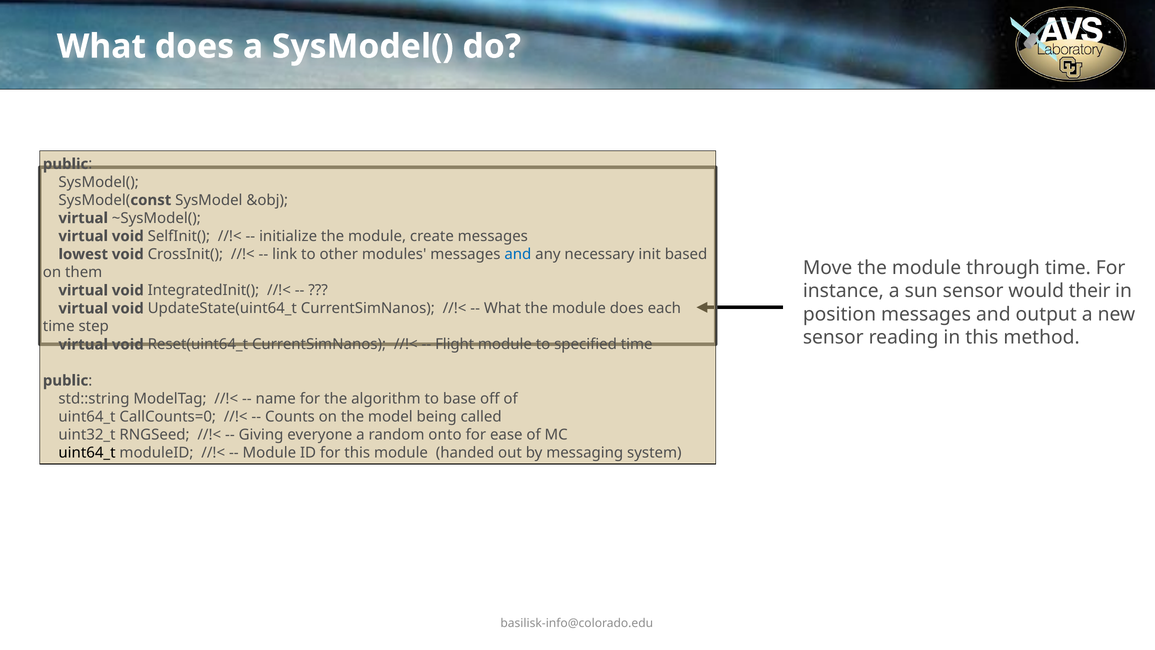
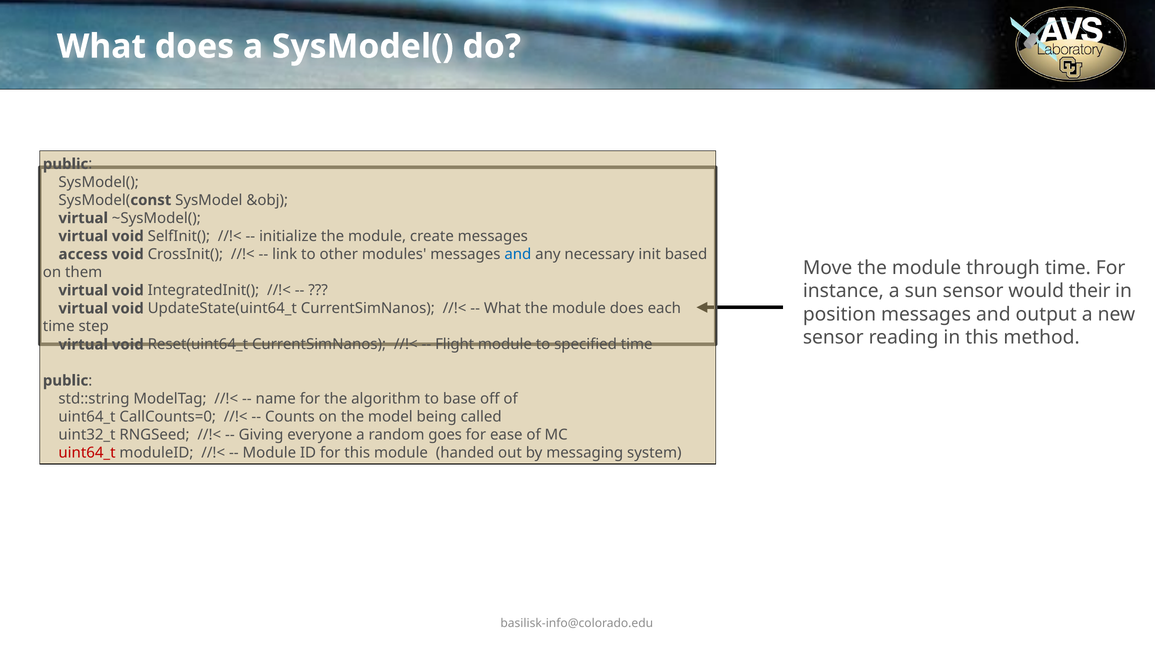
lowest: lowest -> access
onto: onto -> goes
uint64_t at (87, 453) colour: black -> red
